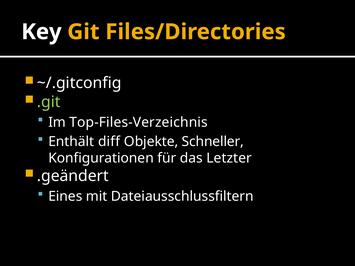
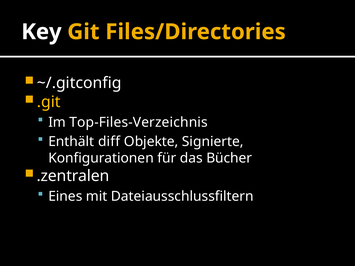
.git colour: light green -> yellow
Schneller: Schneller -> Signierte
Letzter: Letzter -> Bücher
.geändert: .geändert -> .zentralen
